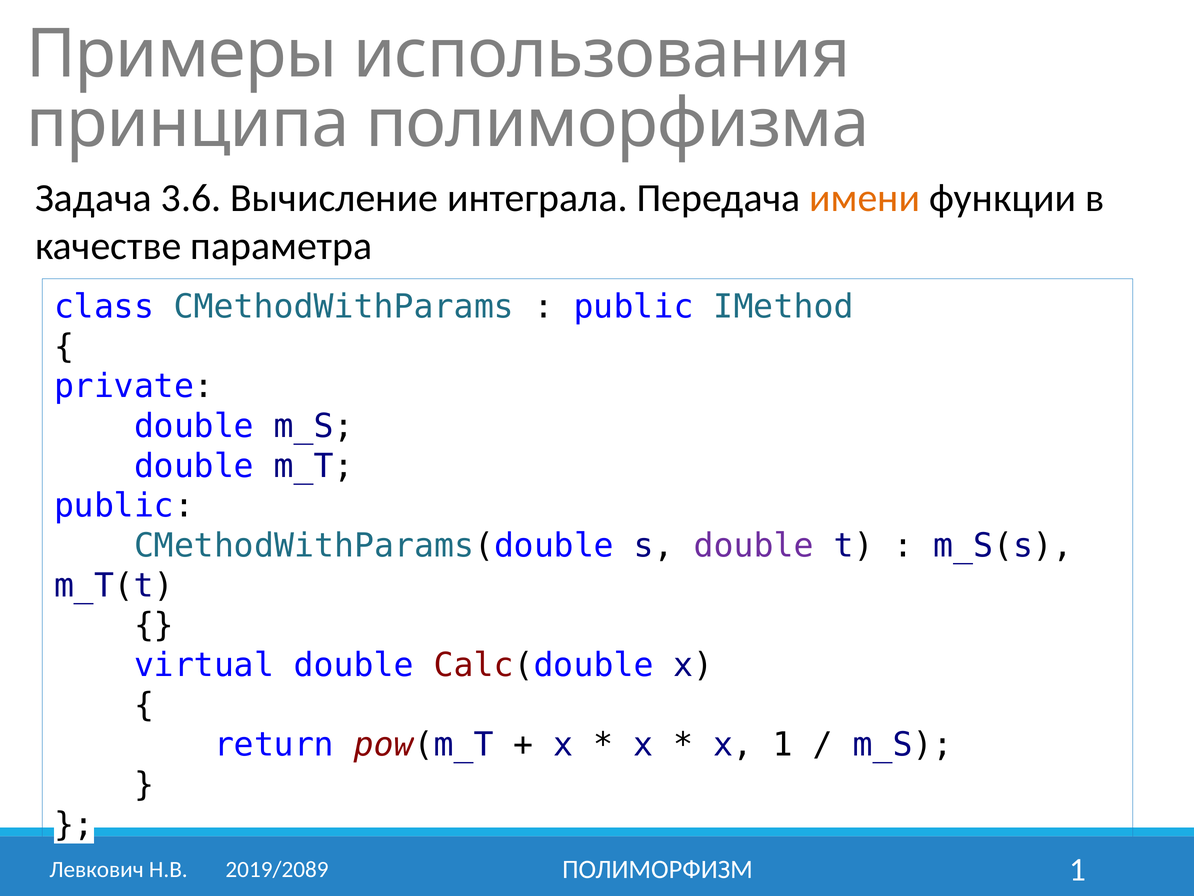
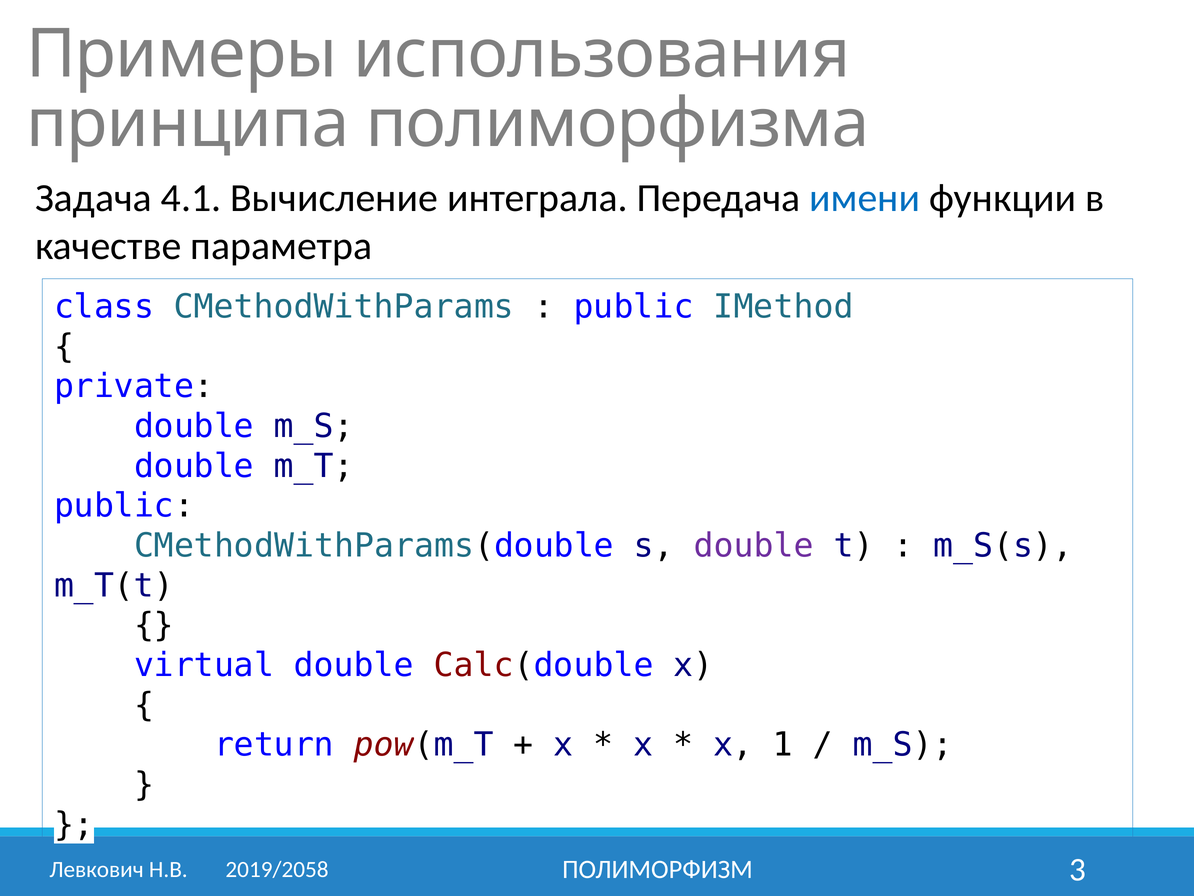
3.6: 3.6 -> 4.1
имени colour: orange -> blue
ПОЛИМОРФИЗМ 1: 1 -> 3
2019/2089: 2019/2089 -> 2019/2058
